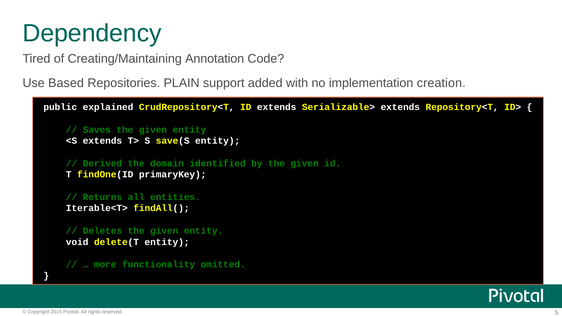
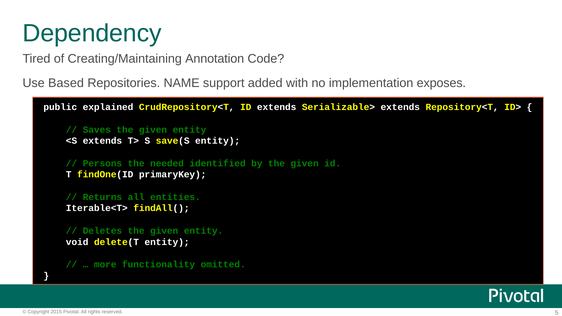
PLAIN: PLAIN -> NAME
creation: creation -> exposes
Derived: Derived -> Persons
domain: domain -> needed
